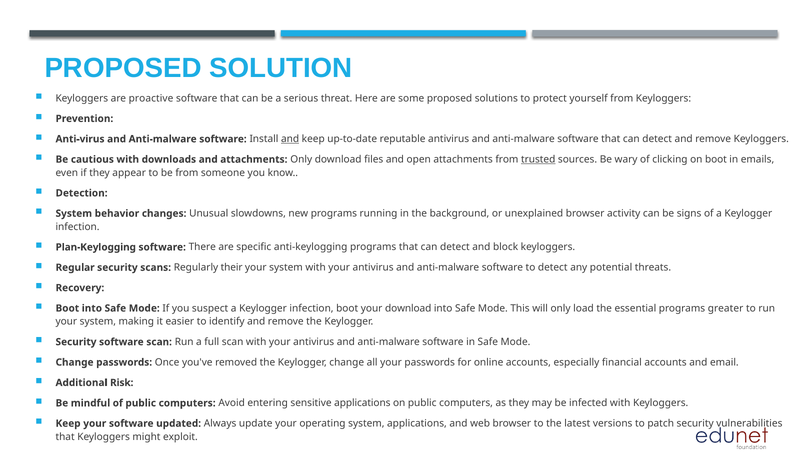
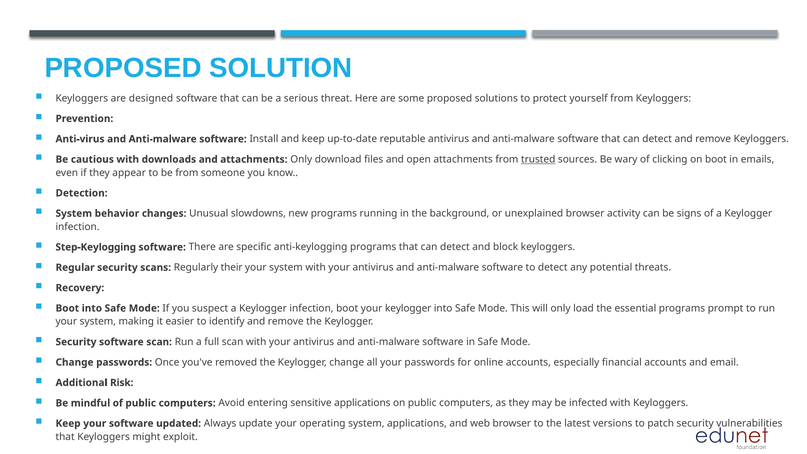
proactive: proactive -> designed
and at (290, 139) underline: present -> none
Plan-Keylogging: Plan-Keylogging -> Step-Keylogging
your download: download -> keylogger
greater: greater -> prompt
